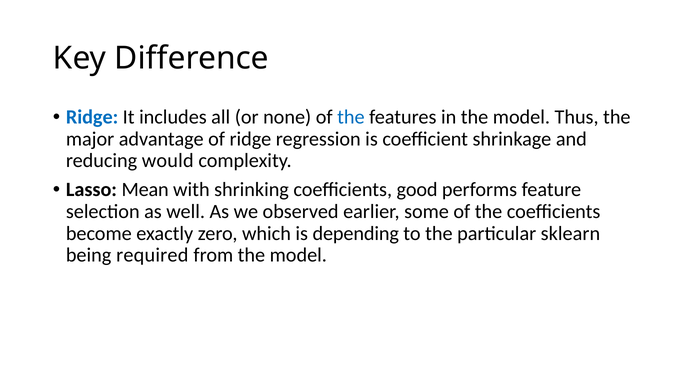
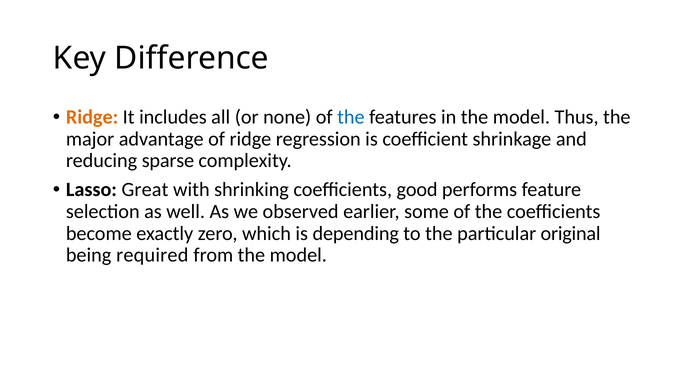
Ridge at (92, 117) colour: blue -> orange
would: would -> sparse
Mean: Mean -> Great
sklearn: sklearn -> original
